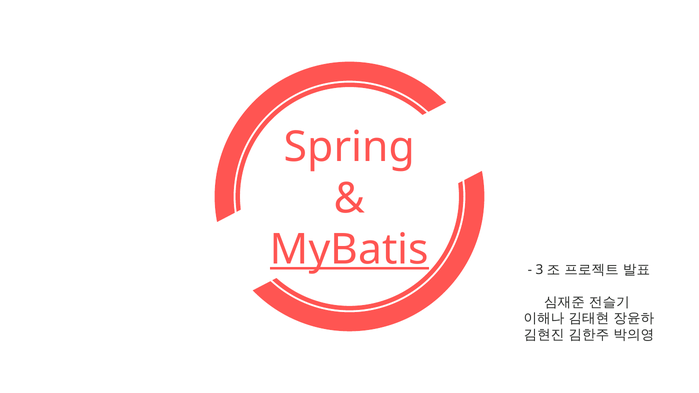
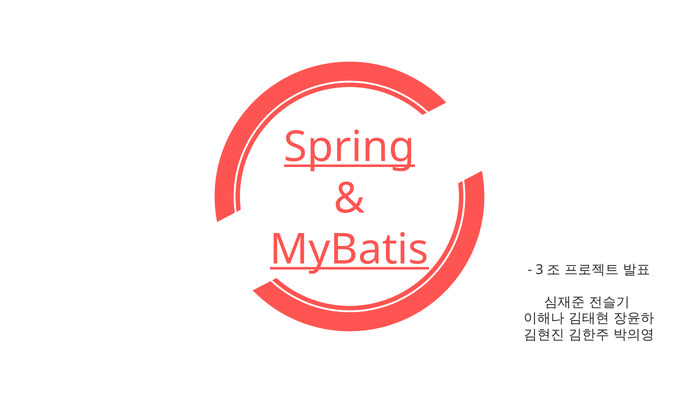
Spring underline: none -> present
